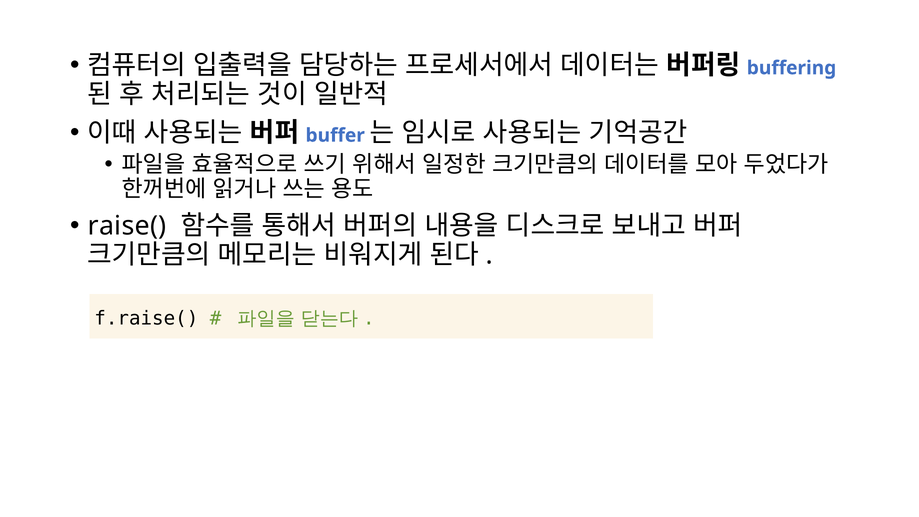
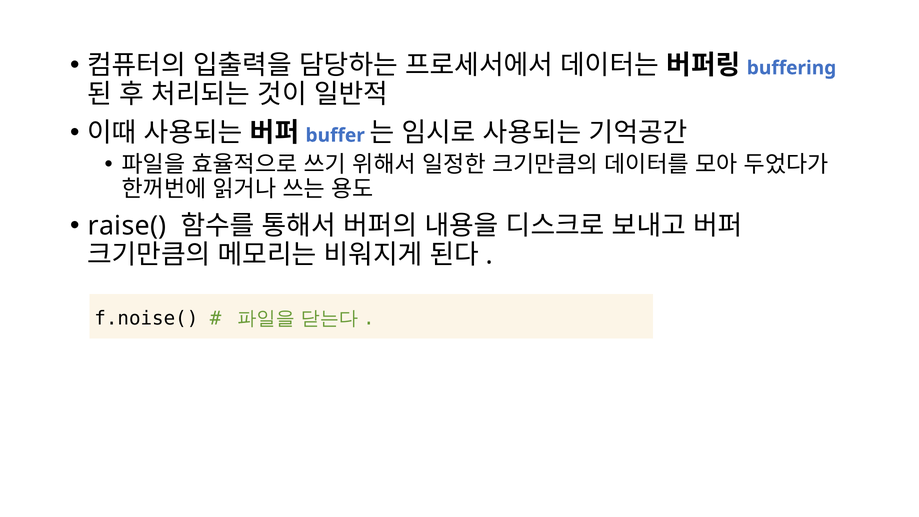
f.raise(: f.raise( -> f.noise(
